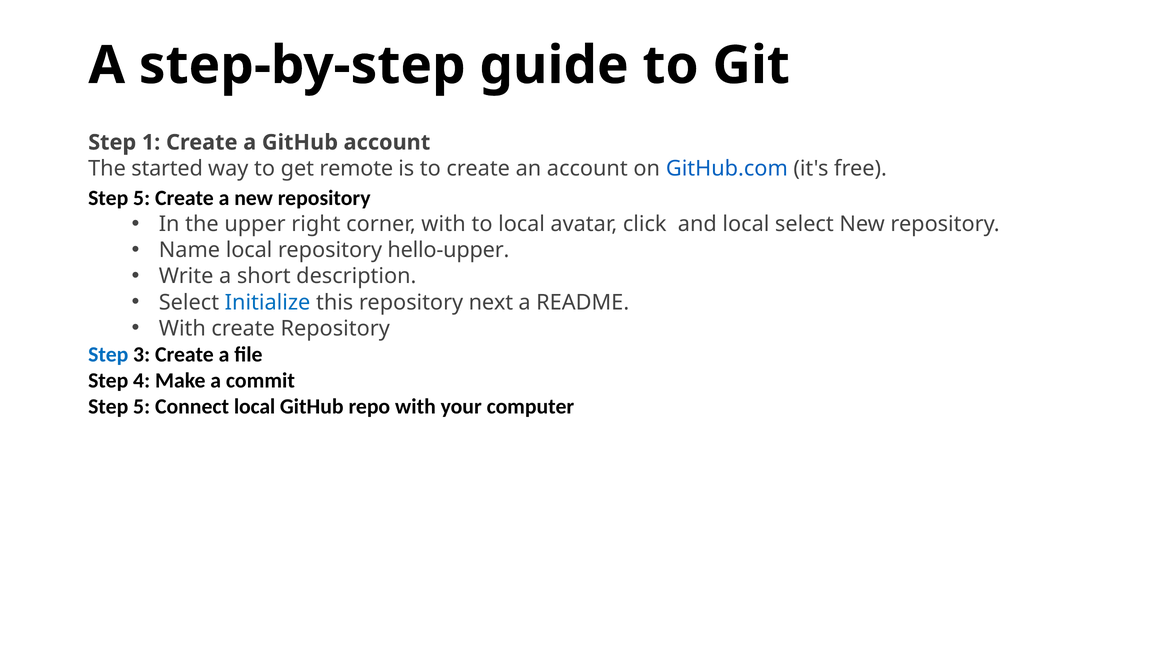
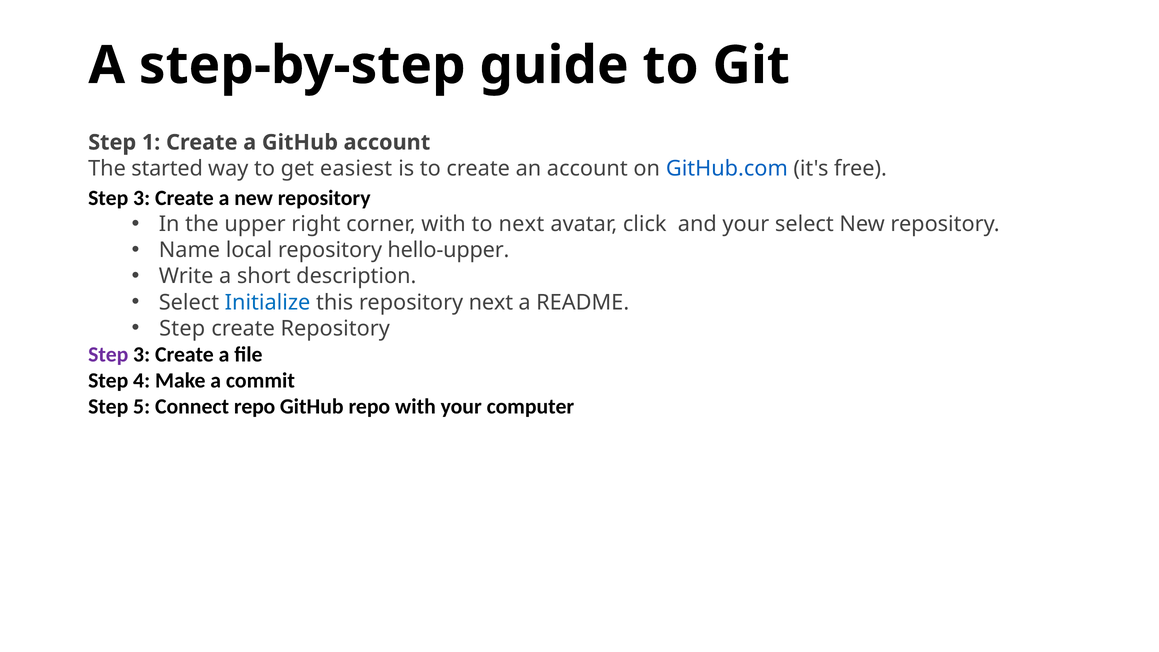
remote: remote -> easiest
5 at (142, 198): 5 -> 3
to local: local -> next
and local: local -> your
With at (182, 328): With -> Step
Step at (108, 355) colour: blue -> purple
Connect local: local -> repo
